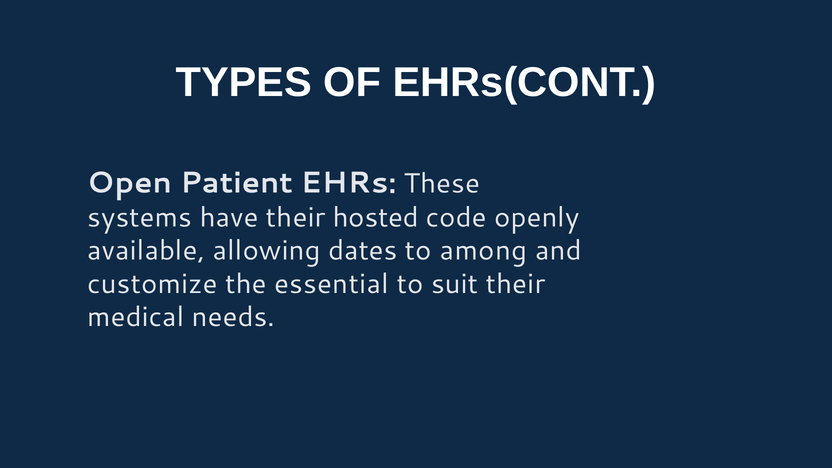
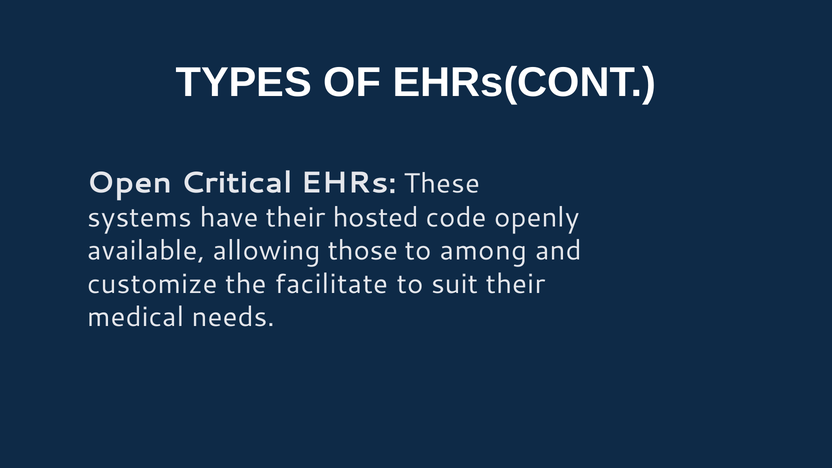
Patient: Patient -> Critical
dates: dates -> those
essential: essential -> facilitate
